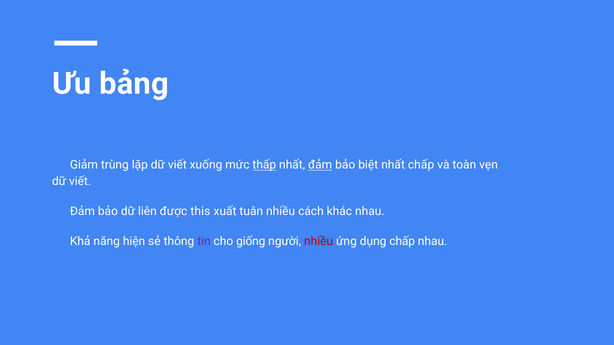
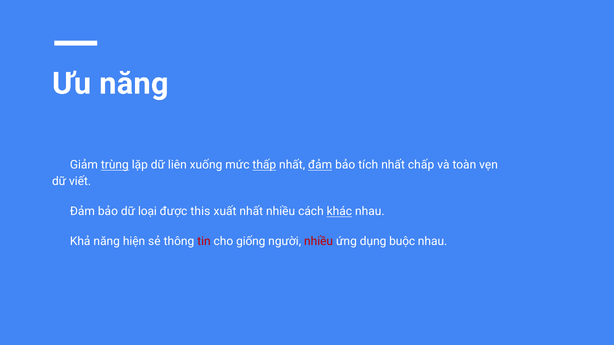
Ưu bảng: bảng -> năng
trùng underline: none -> present
lặp dữ viết: viết -> liên
biệt: biệt -> tích
liên: liên -> loại
xuất tuân: tuân -> nhất
khác underline: none -> present
tin colour: purple -> red
dụng chấp: chấp -> buộc
